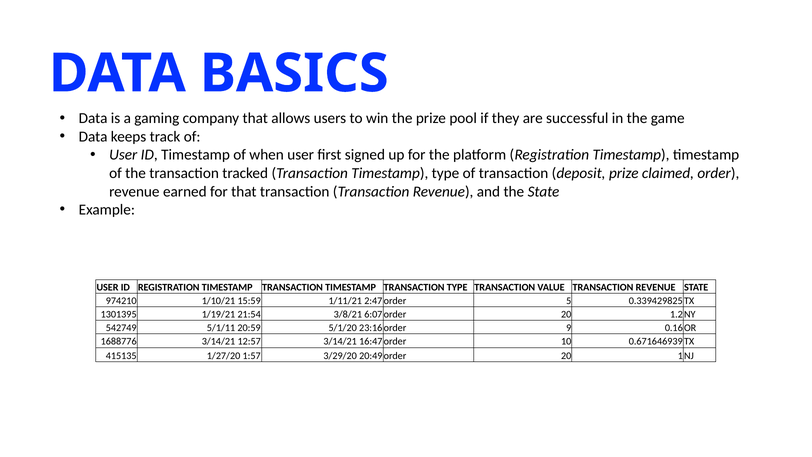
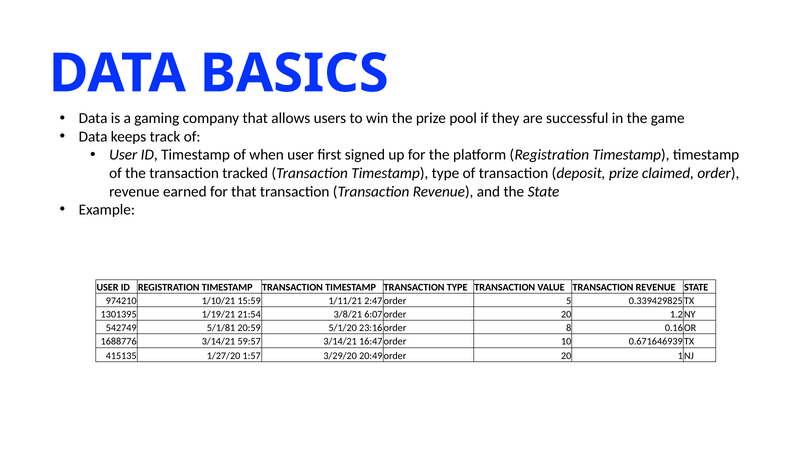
5/1/11: 5/1/11 -> 5/1/81
9: 9 -> 8
12:57: 12:57 -> 59:57
